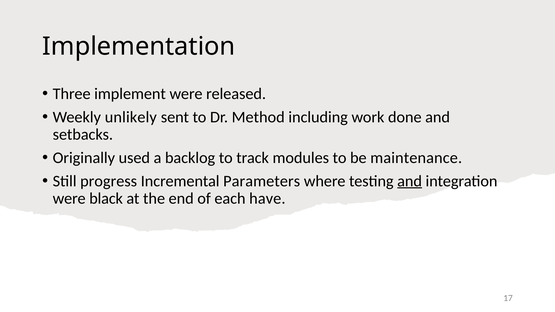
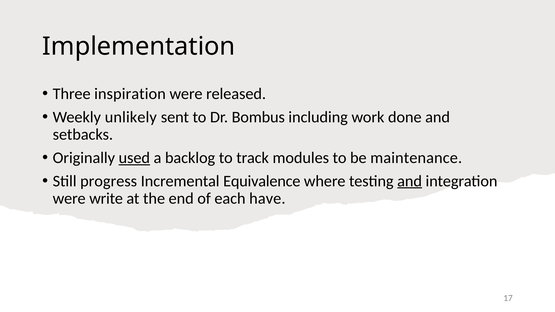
implement: implement -> inspiration
Method: Method -> Bombus
used underline: none -> present
Parameters: Parameters -> Equivalence
black: black -> write
